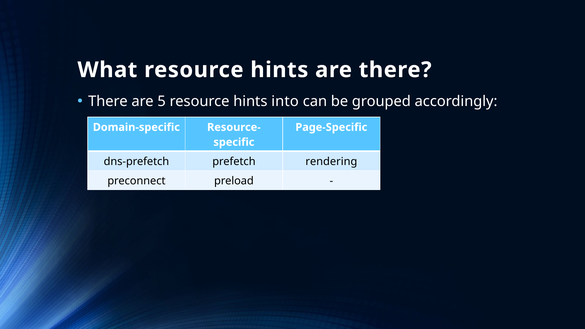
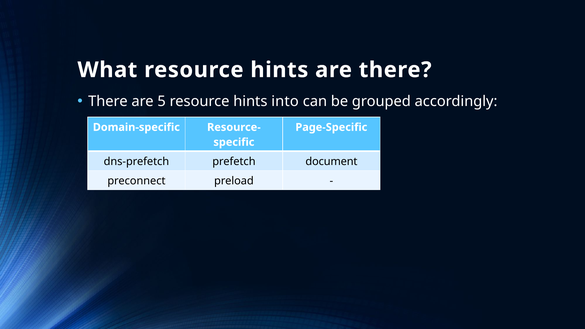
rendering: rendering -> document
